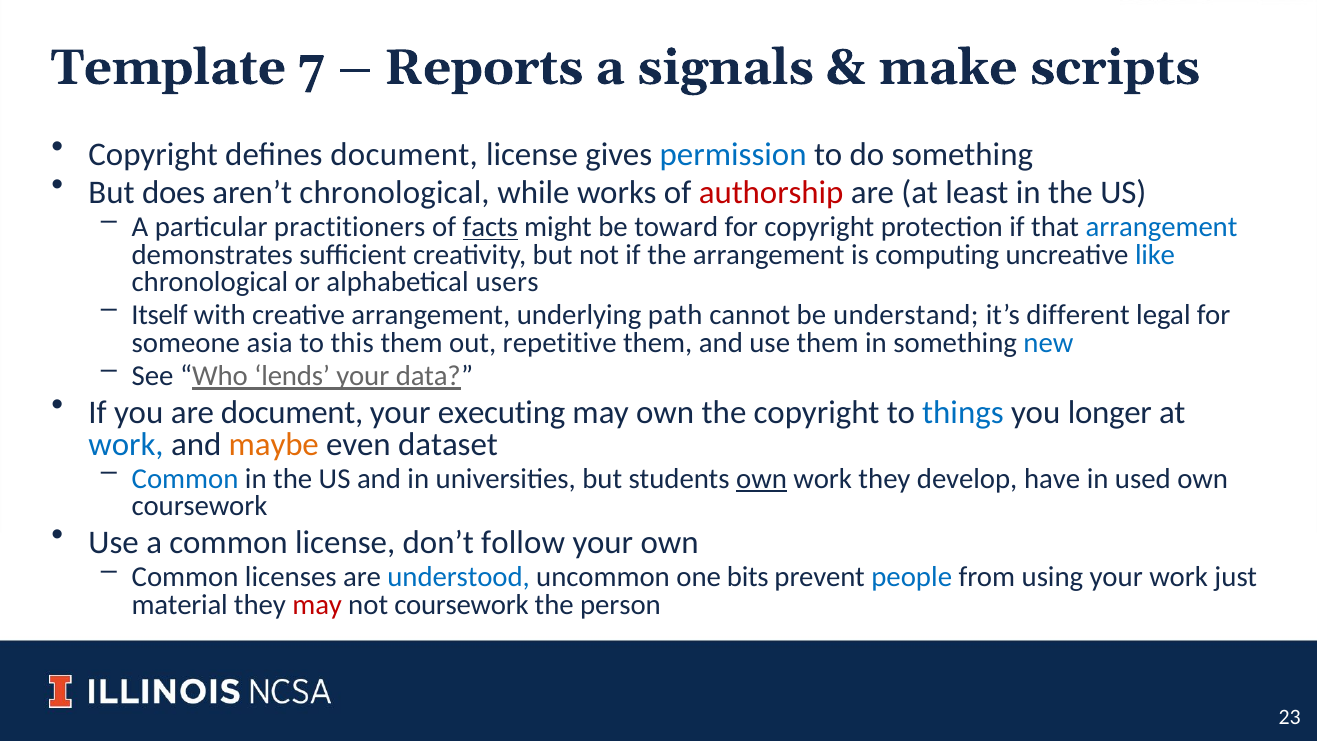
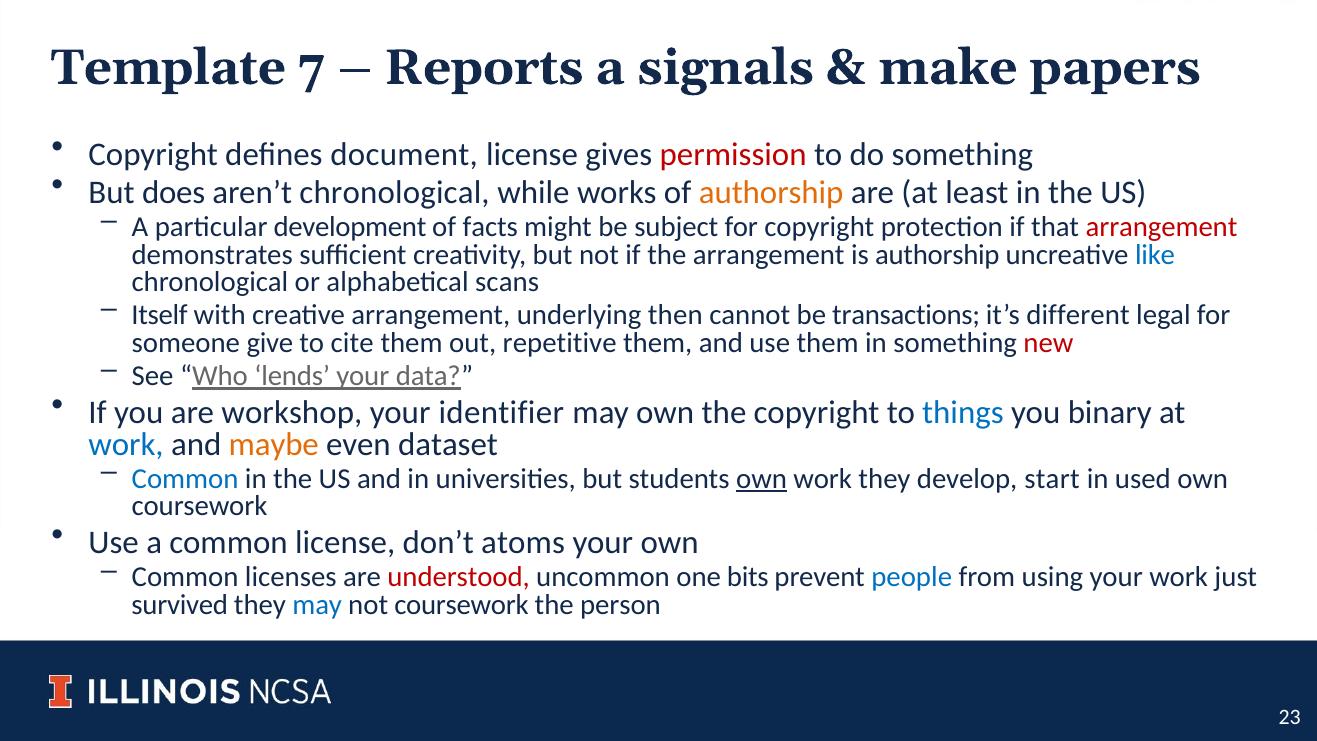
scripts: scripts -> papers
permission colour: blue -> red
authorship at (771, 193) colour: red -> orange
practitioners: practitioners -> development
facts underline: present -> none
toward: toward -> subject
arrangement at (1162, 227) colour: blue -> red
is computing: computing -> authorship
users: users -> scans
path: path -> then
understand: understand -> transactions
asia: asia -> give
this: this -> cite
new colour: blue -> red
are document: document -> workshop
executing: executing -> identifier
longer: longer -> binary
have: have -> start
follow: follow -> atoms
understood colour: blue -> red
material: material -> survived
may at (317, 605) colour: red -> blue
